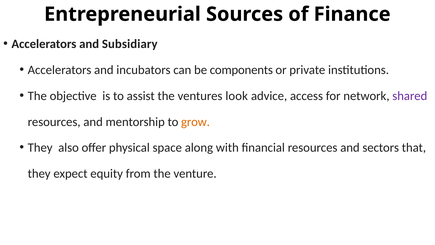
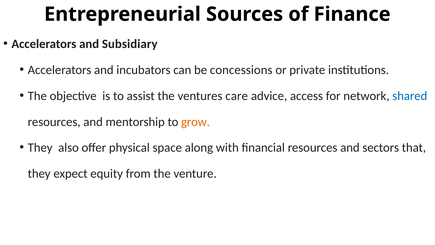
components: components -> concessions
look: look -> care
shared colour: purple -> blue
